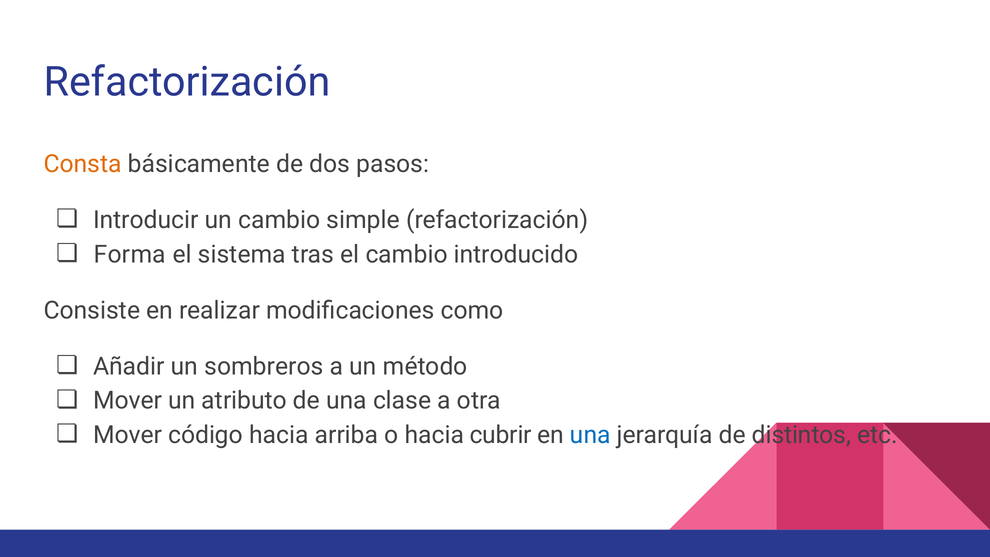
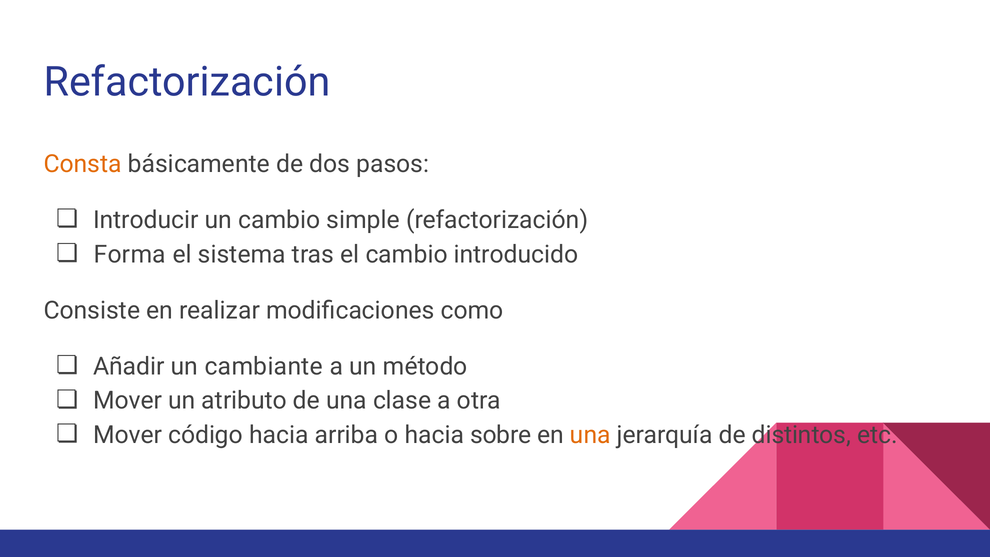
sombreros: sombreros -> cambiante
cubrir: cubrir -> sobre
una at (590, 435) colour: blue -> orange
